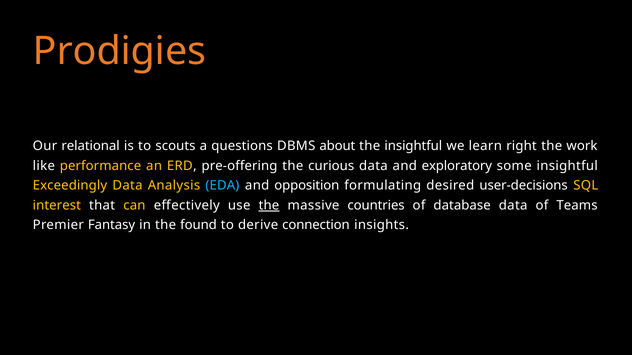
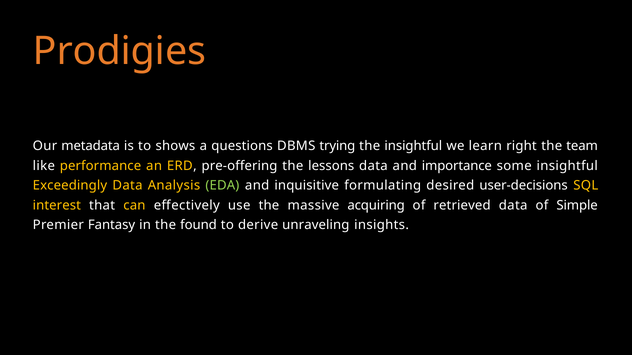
relational: relational -> metadata
scouts: scouts -> shows
about: about -> trying
work: work -> team
curious: curious -> lessons
exploratory: exploratory -> importance
EDA colour: light blue -> light green
opposition: opposition -> inquisitive
the at (269, 206) underline: present -> none
countries: countries -> acquiring
database: database -> retrieved
Teams: Teams -> Simple
connection: connection -> unraveling
